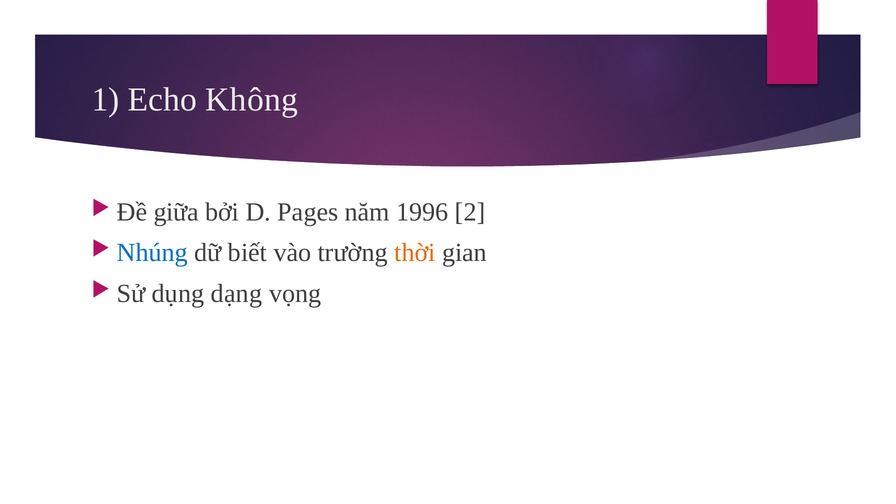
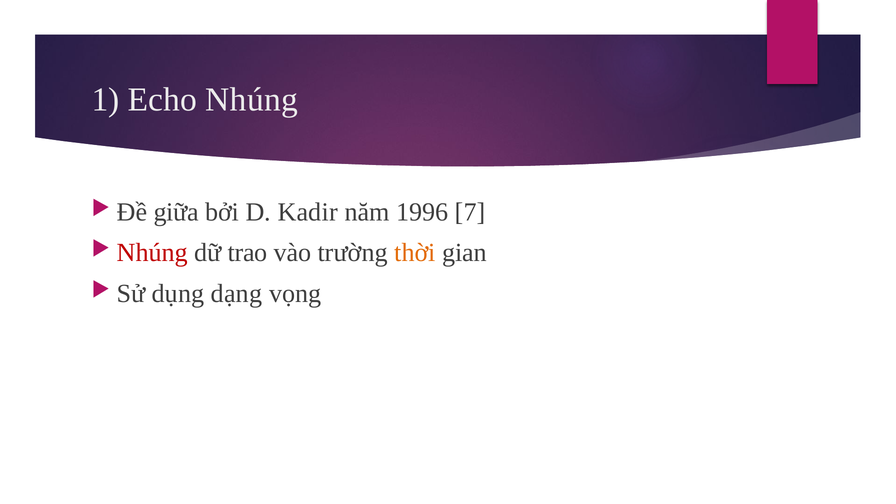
Echo Không: Không -> Nhúng
Pages: Pages -> Kadir
2: 2 -> 7
Nhúng at (152, 253) colour: blue -> red
biết: biết -> trao
